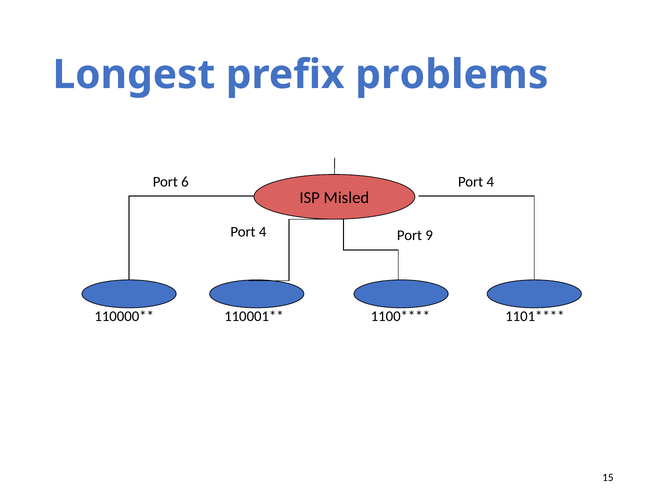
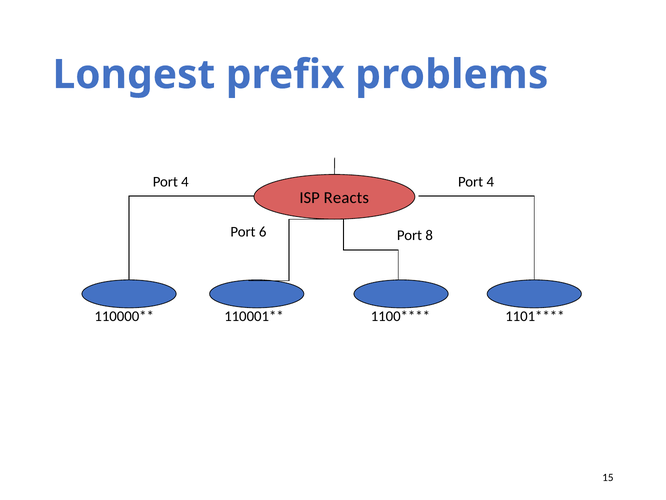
6 at (185, 182): 6 -> 4
Misled: Misled -> Reacts
4 at (263, 232): 4 -> 6
9: 9 -> 8
